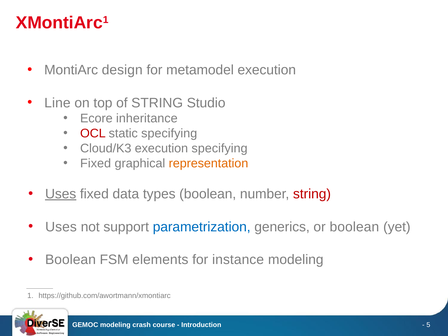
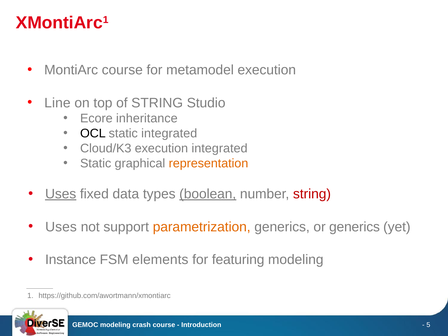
MontiArc design: design -> course
OCL colour: red -> black
static specifying: specifying -> integrated
execution specifying: specifying -> integrated
Fixed at (96, 163): Fixed -> Static
boolean at (208, 194) underline: none -> present
parametrization colour: blue -> orange
or boolean: boolean -> generics
Boolean at (71, 260): Boolean -> Instance
instance: instance -> featuring
